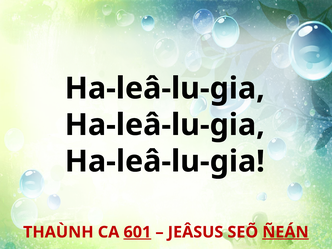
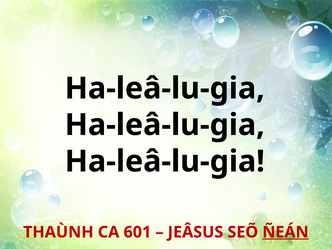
601 underline: present -> none
